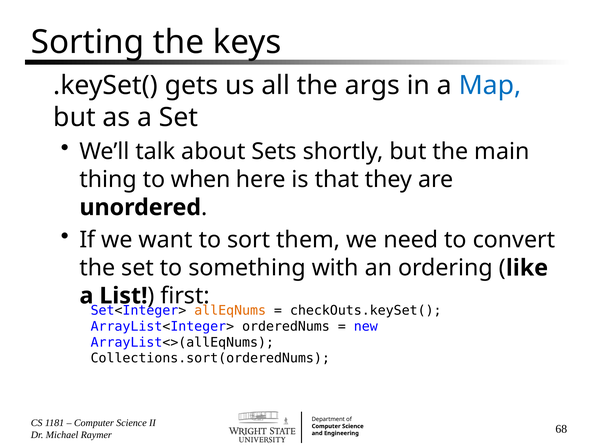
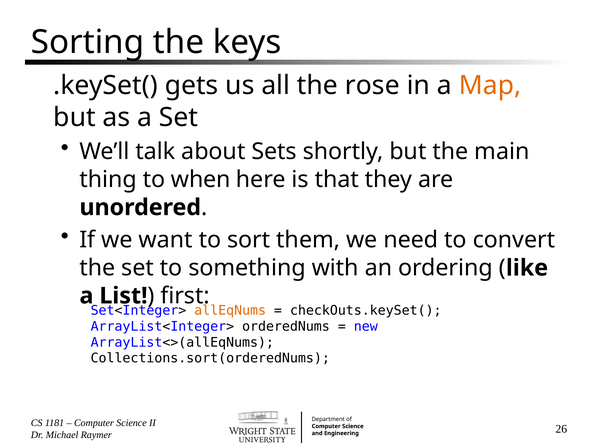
args: args -> rose
Map colour: blue -> orange
68: 68 -> 26
